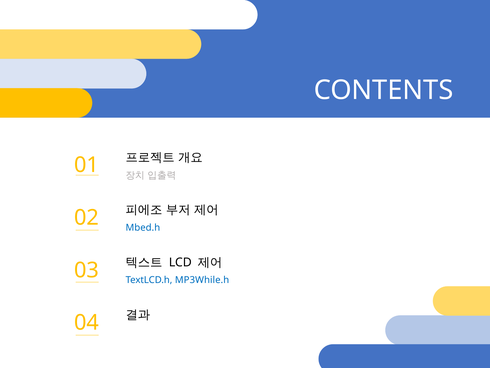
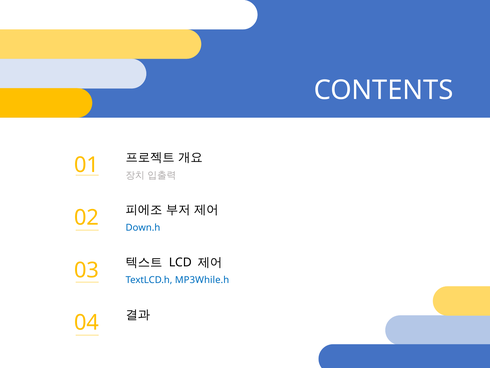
Mbed.h: Mbed.h -> Down.h
